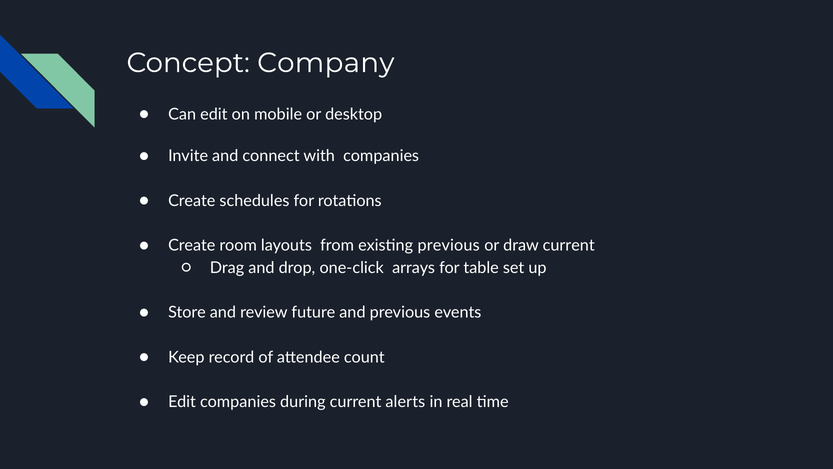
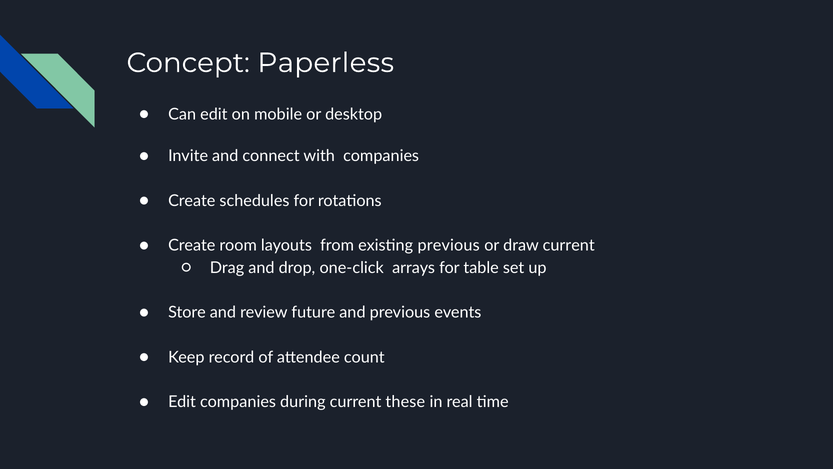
Company: Company -> Paperless
alerts: alerts -> these
